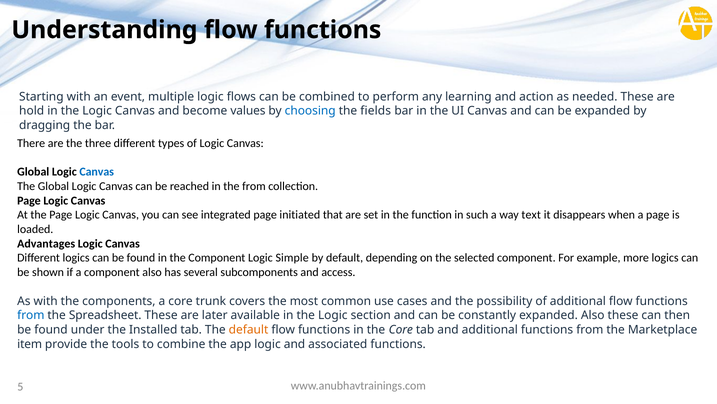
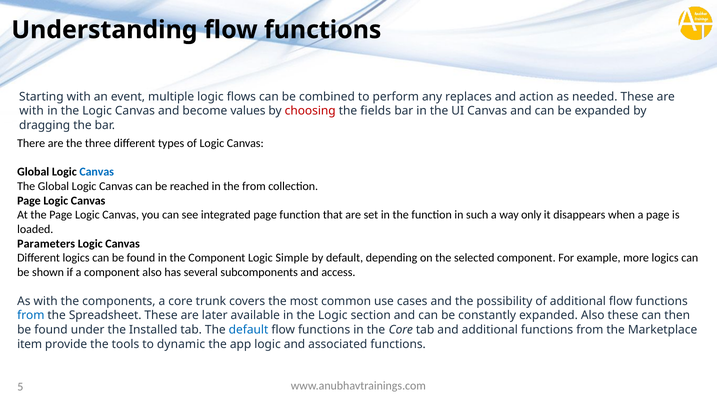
learning: learning -> replaces
hold at (32, 111): hold -> with
choosing colour: blue -> red
page initiated: initiated -> function
text: text -> only
Advantages: Advantages -> Parameters
default at (249, 329) colour: orange -> blue
combine: combine -> dynamic
